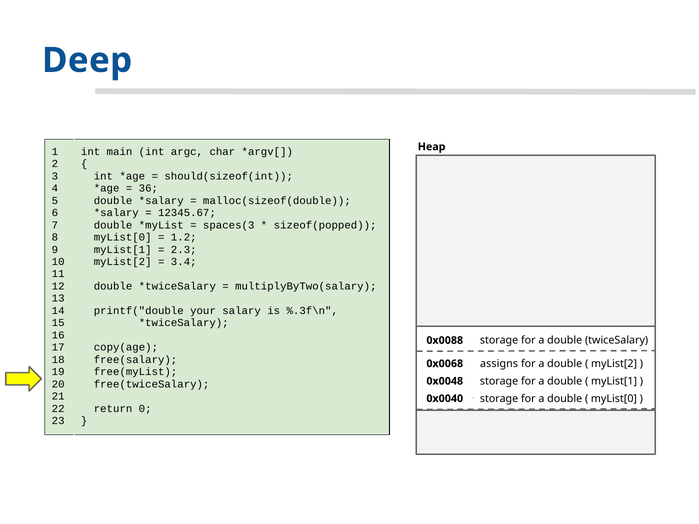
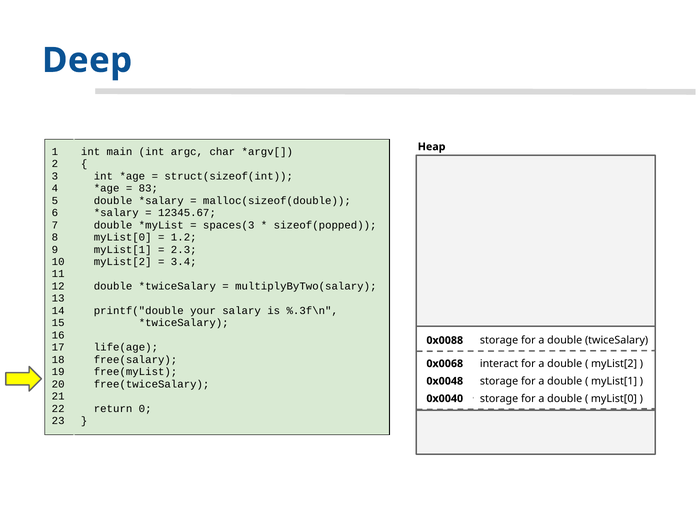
should(sizeof(int: should(sizeof(int -> struct(sizeof(int
36: 36 -> 83
copy(age: copy(age -> life(age
assigns: assigns -> interact
